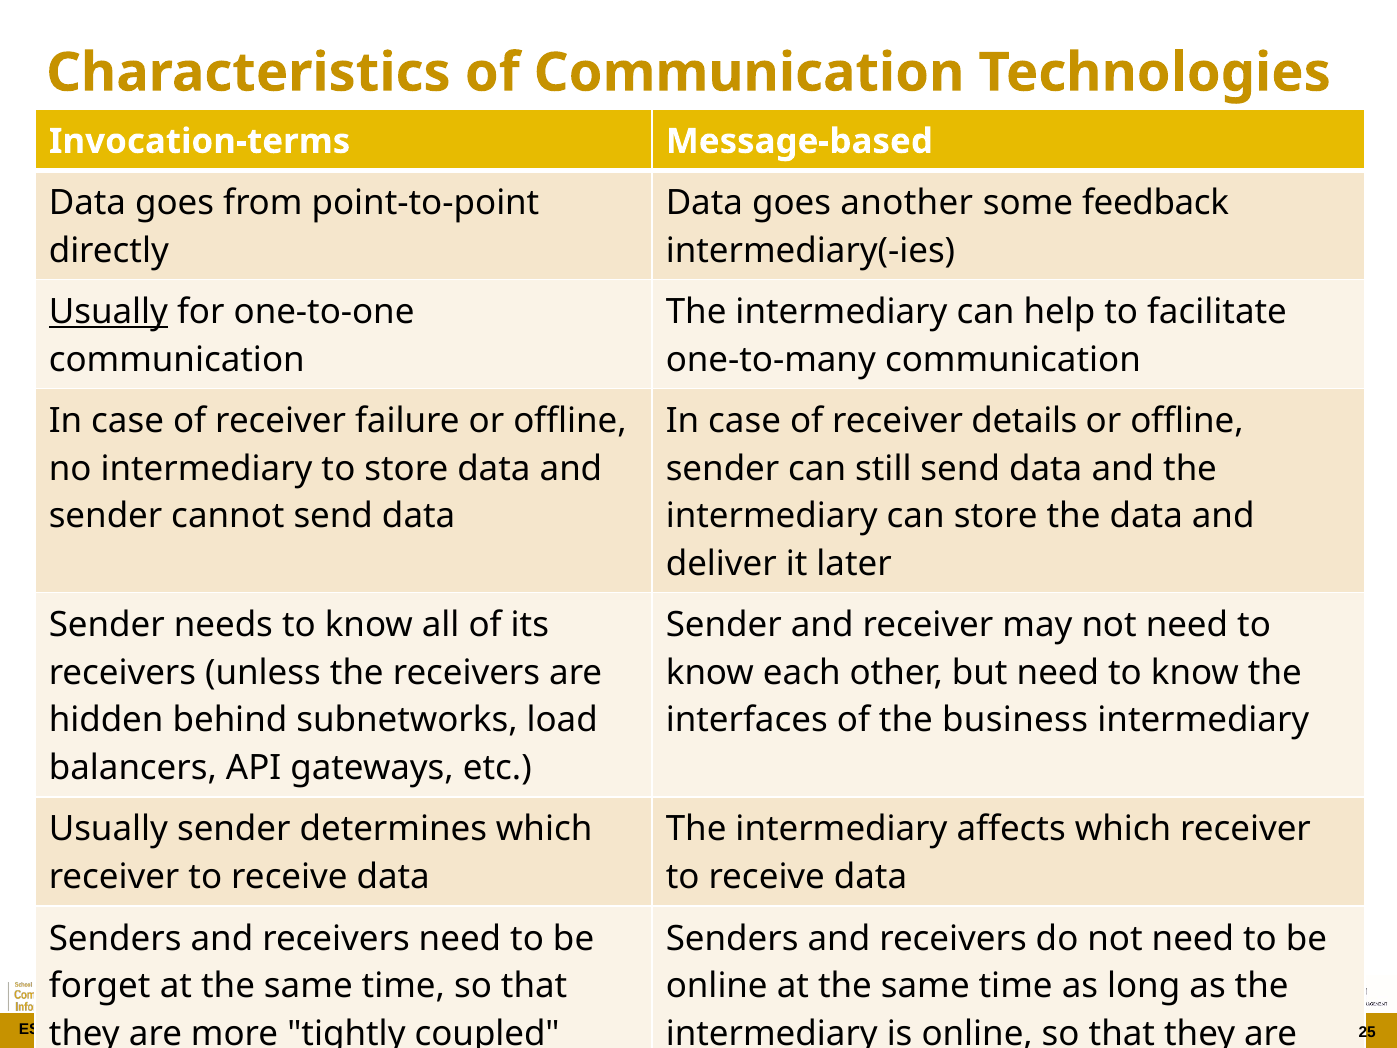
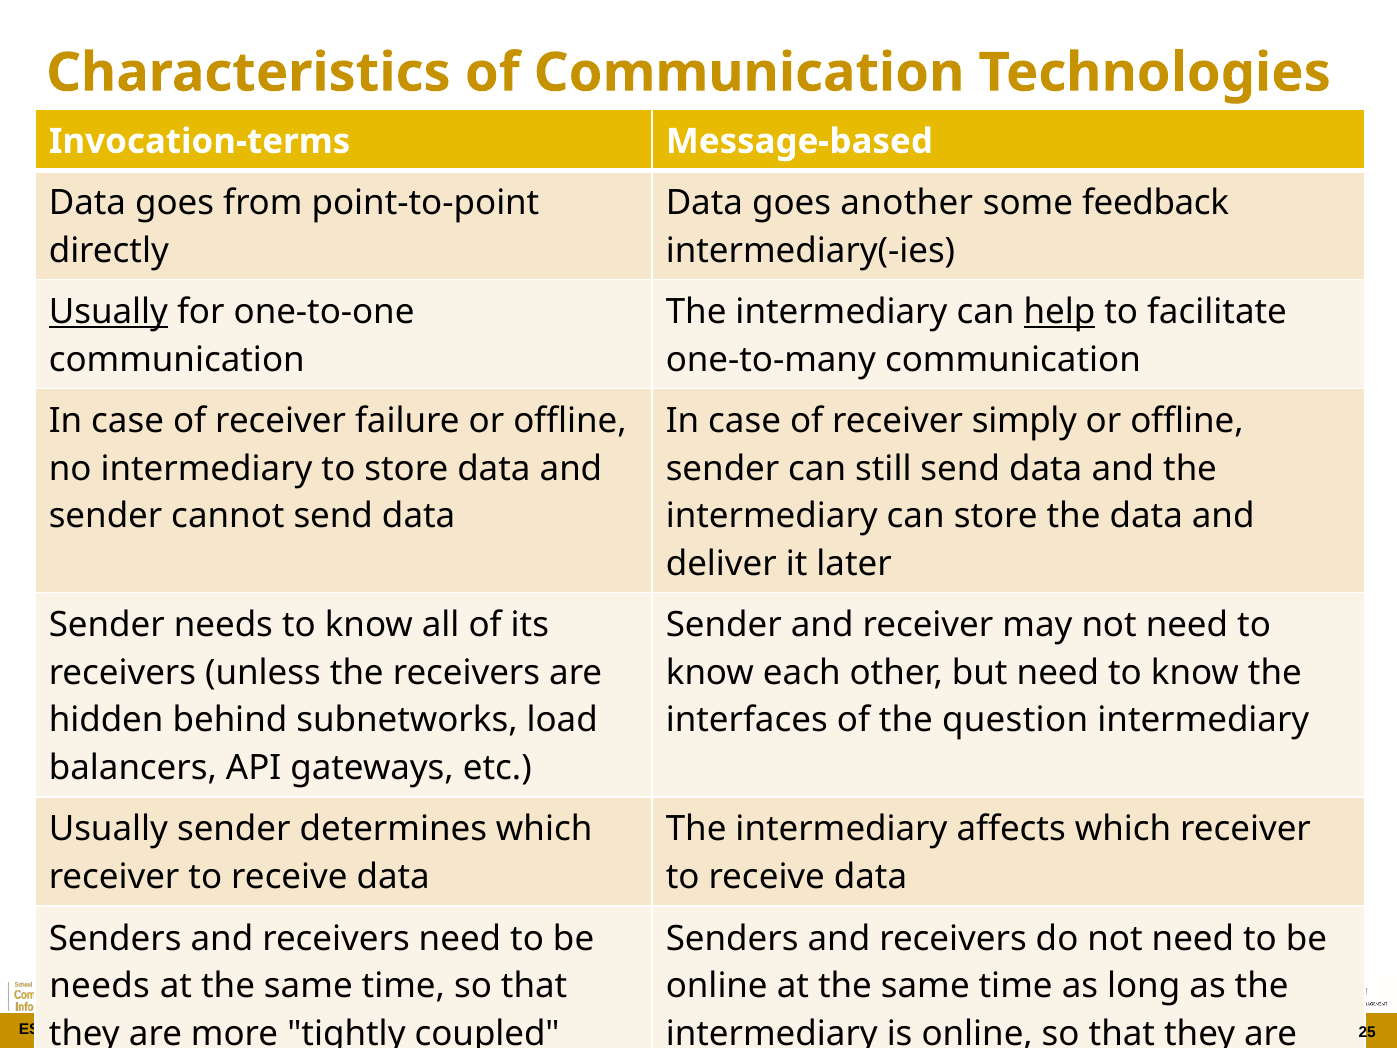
help underline: none -> present
details: details -> simply
business: business -> question
forget at (100, 986): forget -> needs
